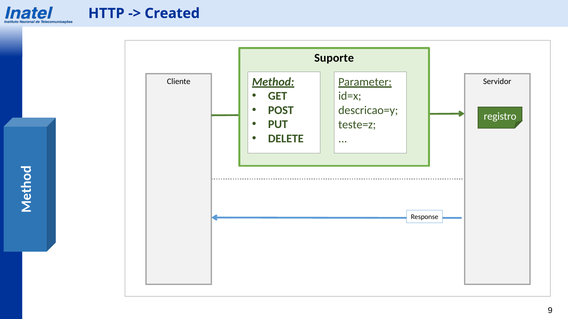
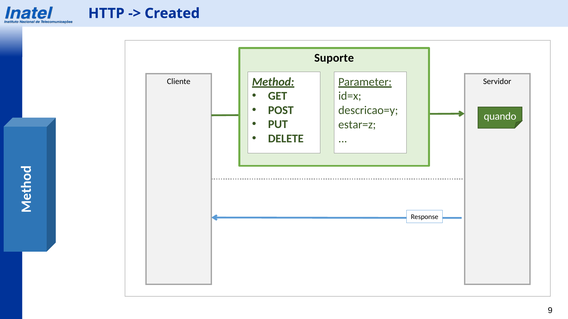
registro: registro -> quando
teste=z: teste=z -> estar=z
